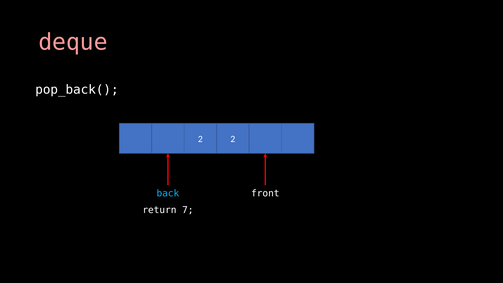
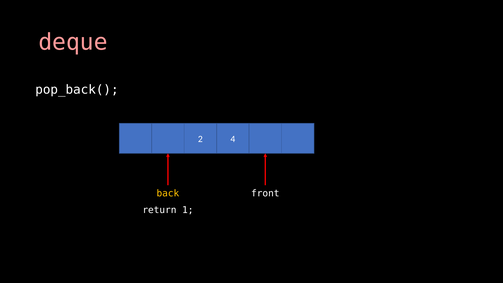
2 2: 2 -> 4
back colour: light blue -> yellow
7: 7 -> 1
